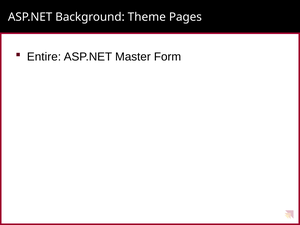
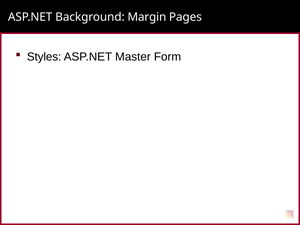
Theme: Theme -> Margin
Entire: Entire -> Styles
